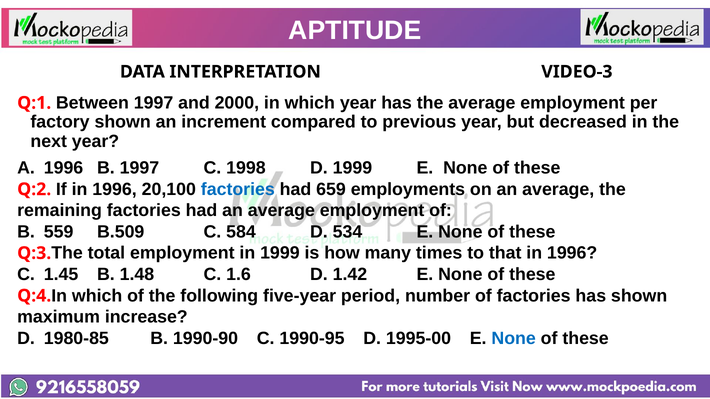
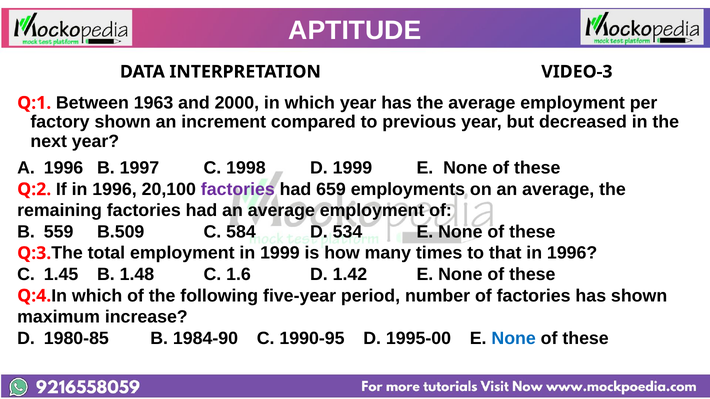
Between 1997: 1997 -> 1963
factories at (238, 189) colour: blue -> purple
1990-90: 1990-90 -> 1984-90
